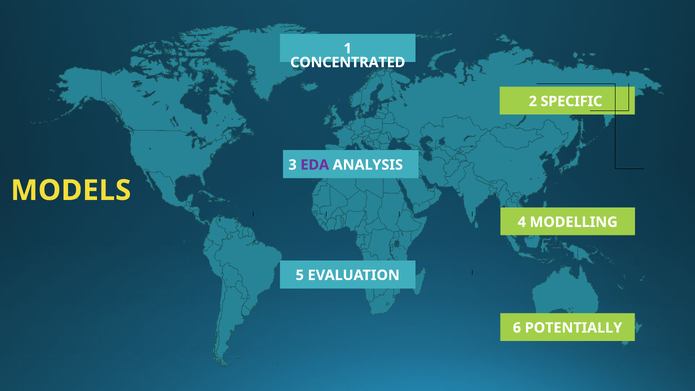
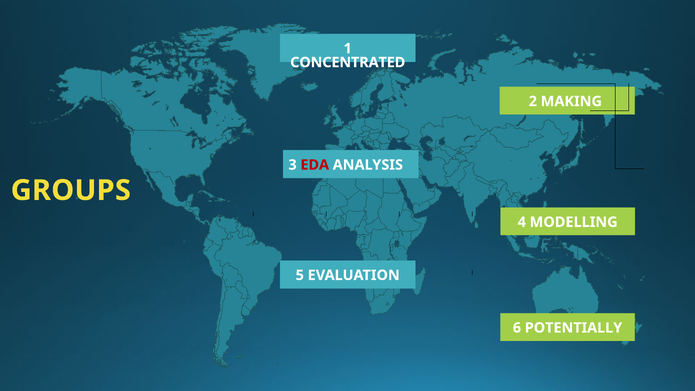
SPECIFIC: SPECIFIC -> MAKING
EDA colour: purple -> red
MODELS: MODELS -> GROUPS
